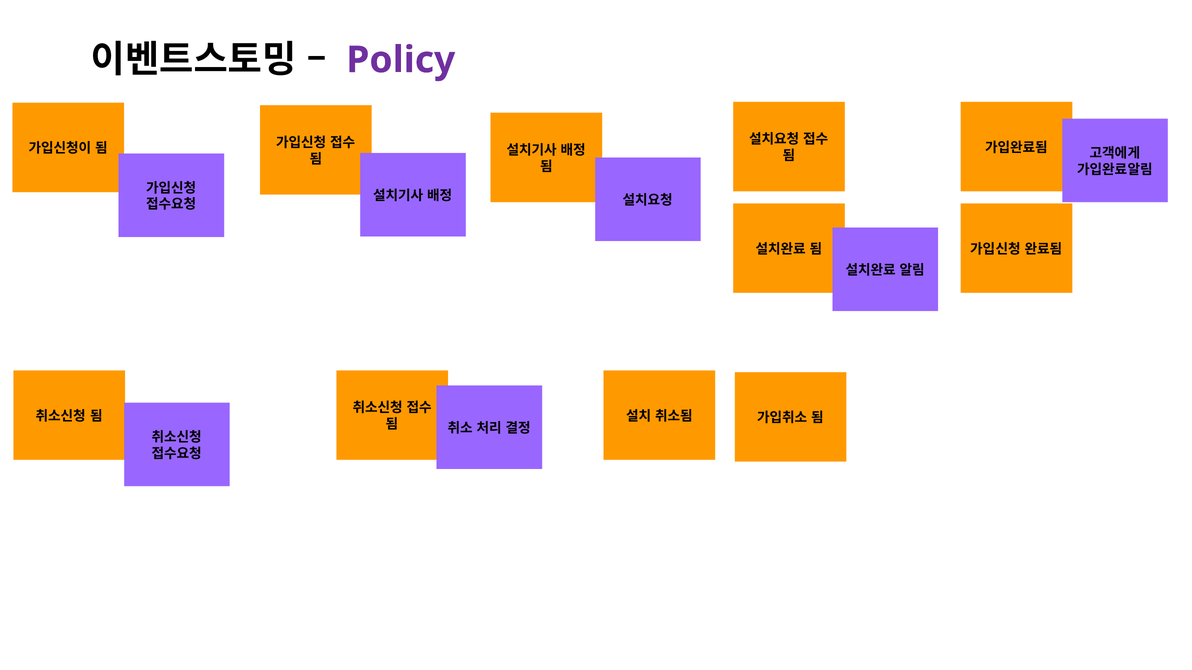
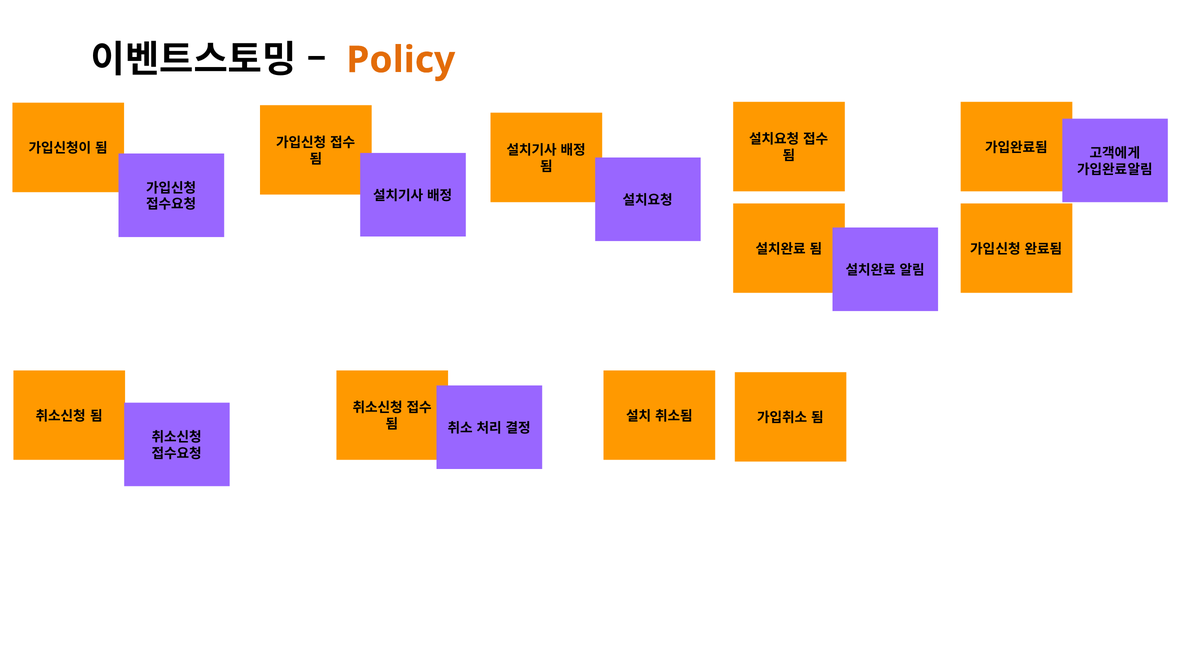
Policy colour: purple -> orange
